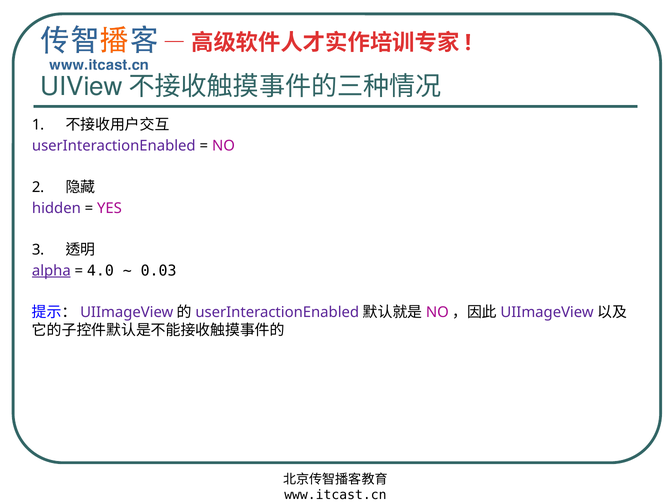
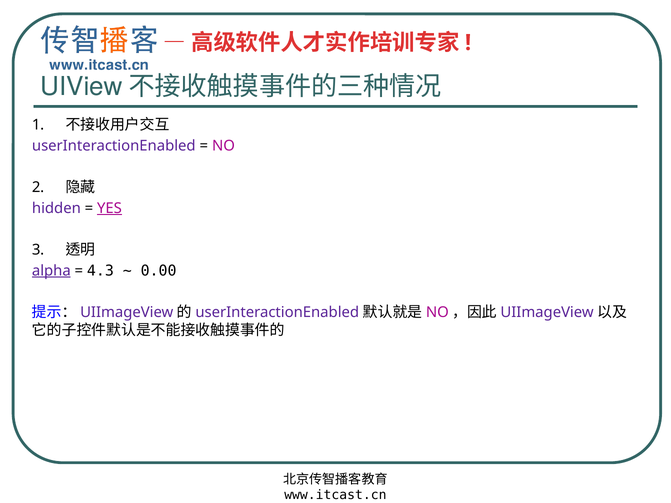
YES underline: none -> present
4.0: 4.0 -> 4.3
0.03: 0.03 -> 0.00
